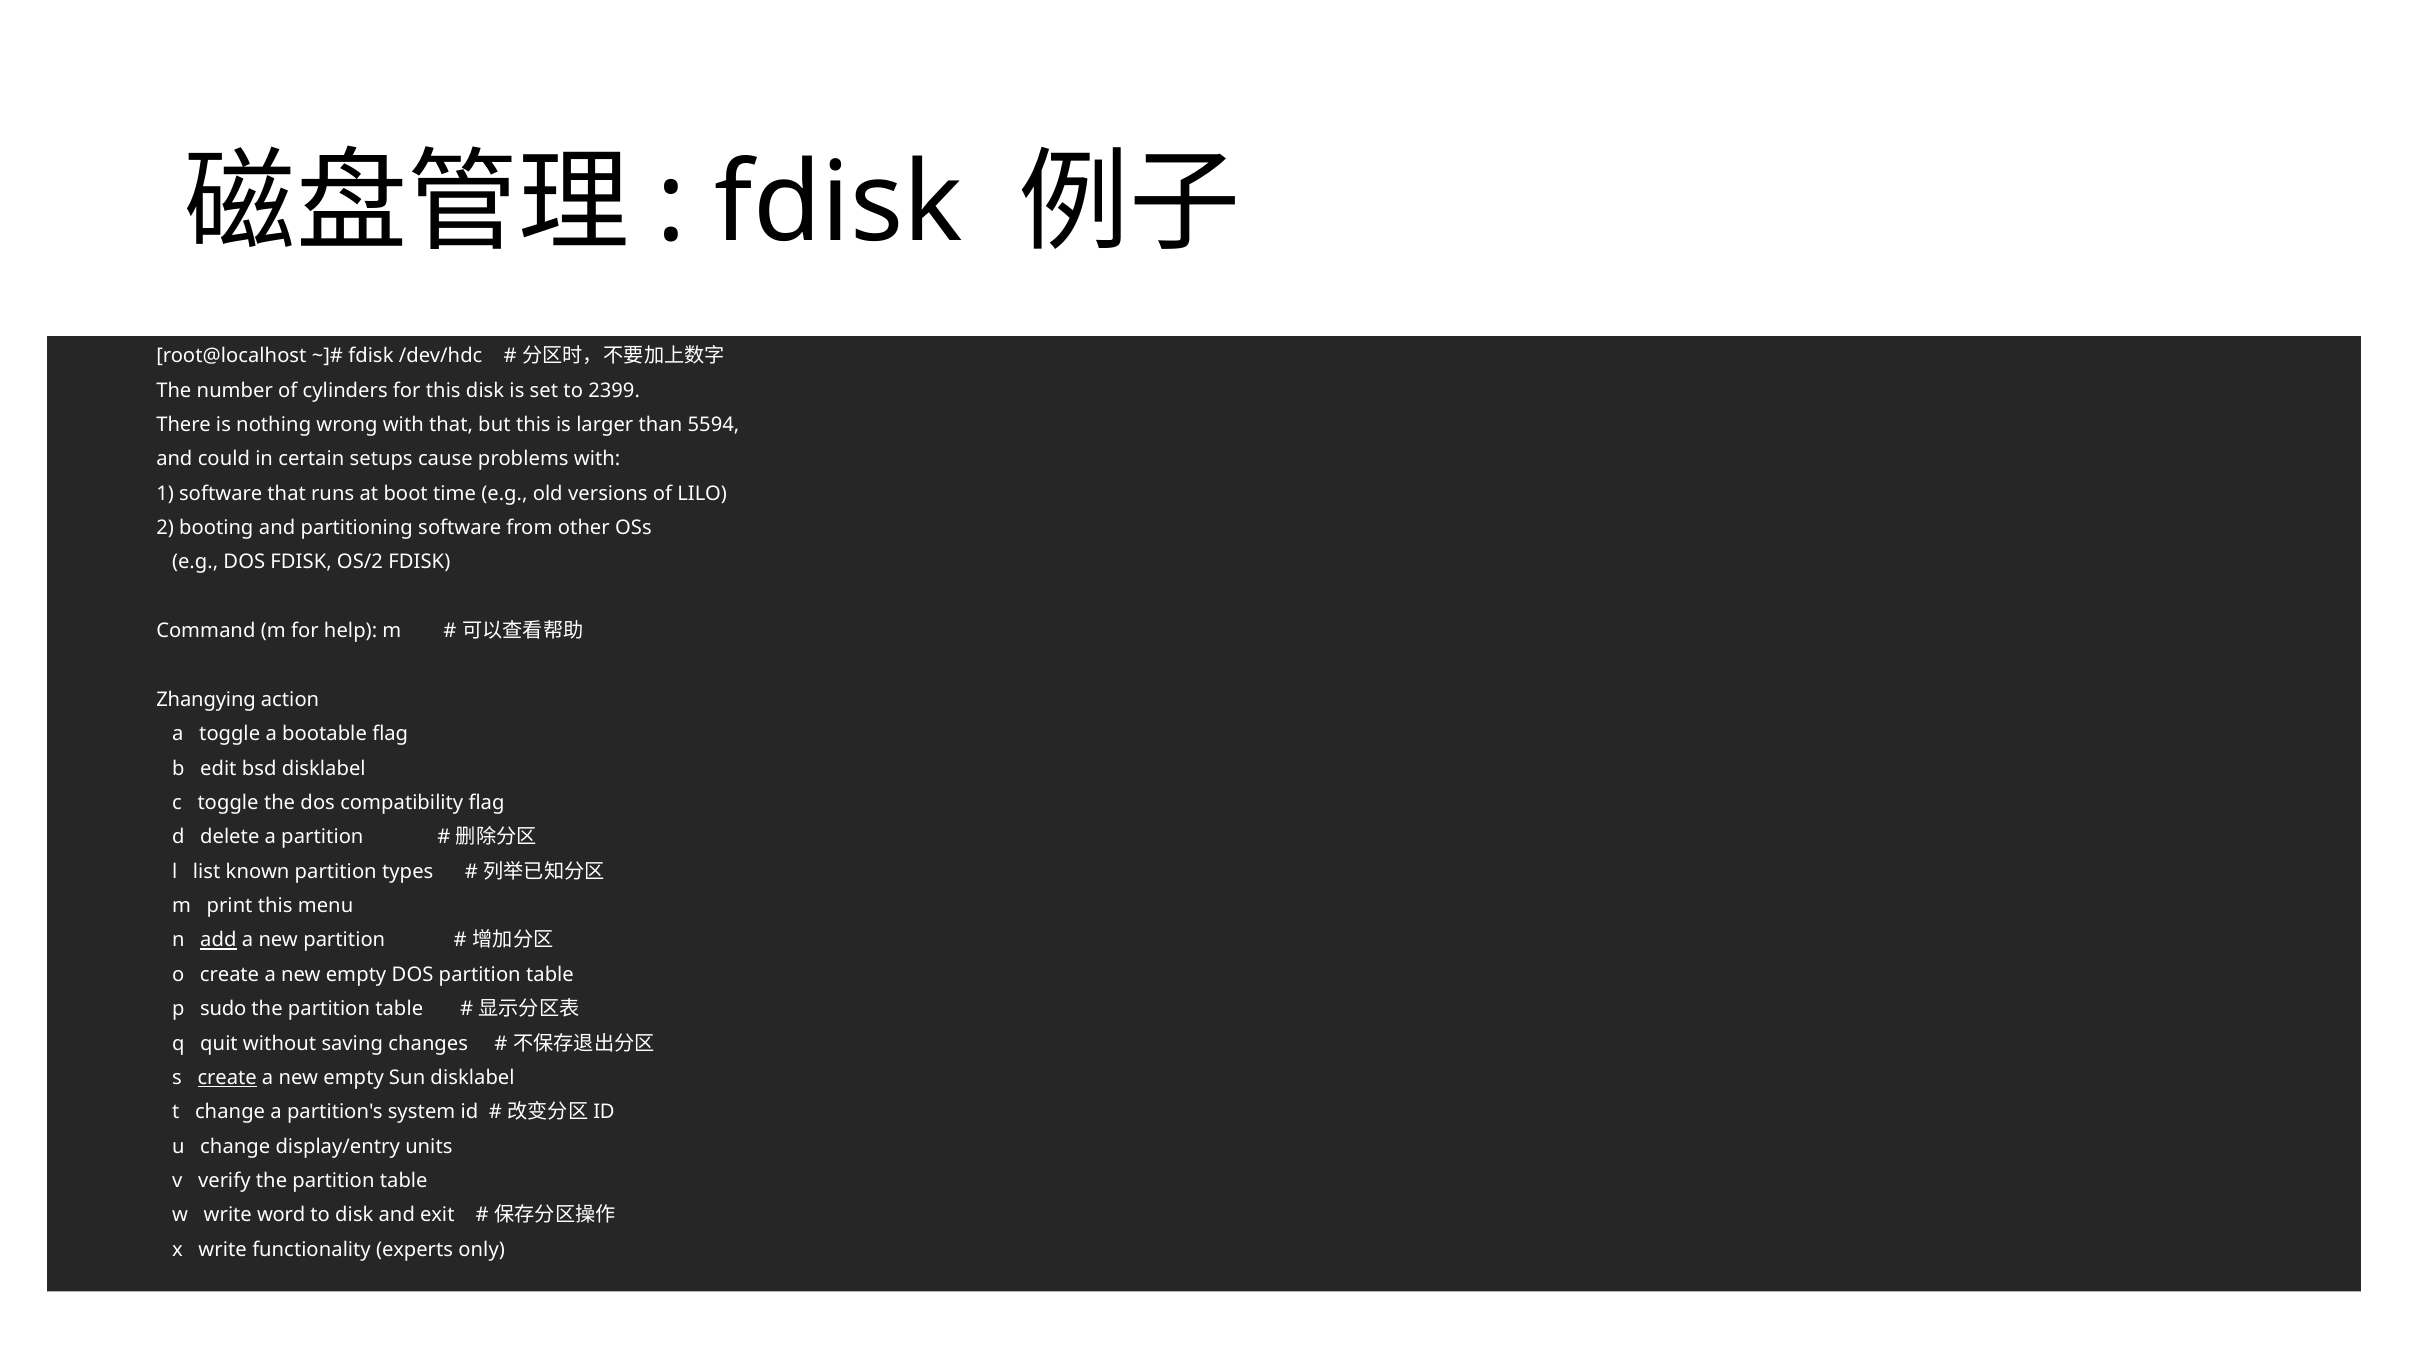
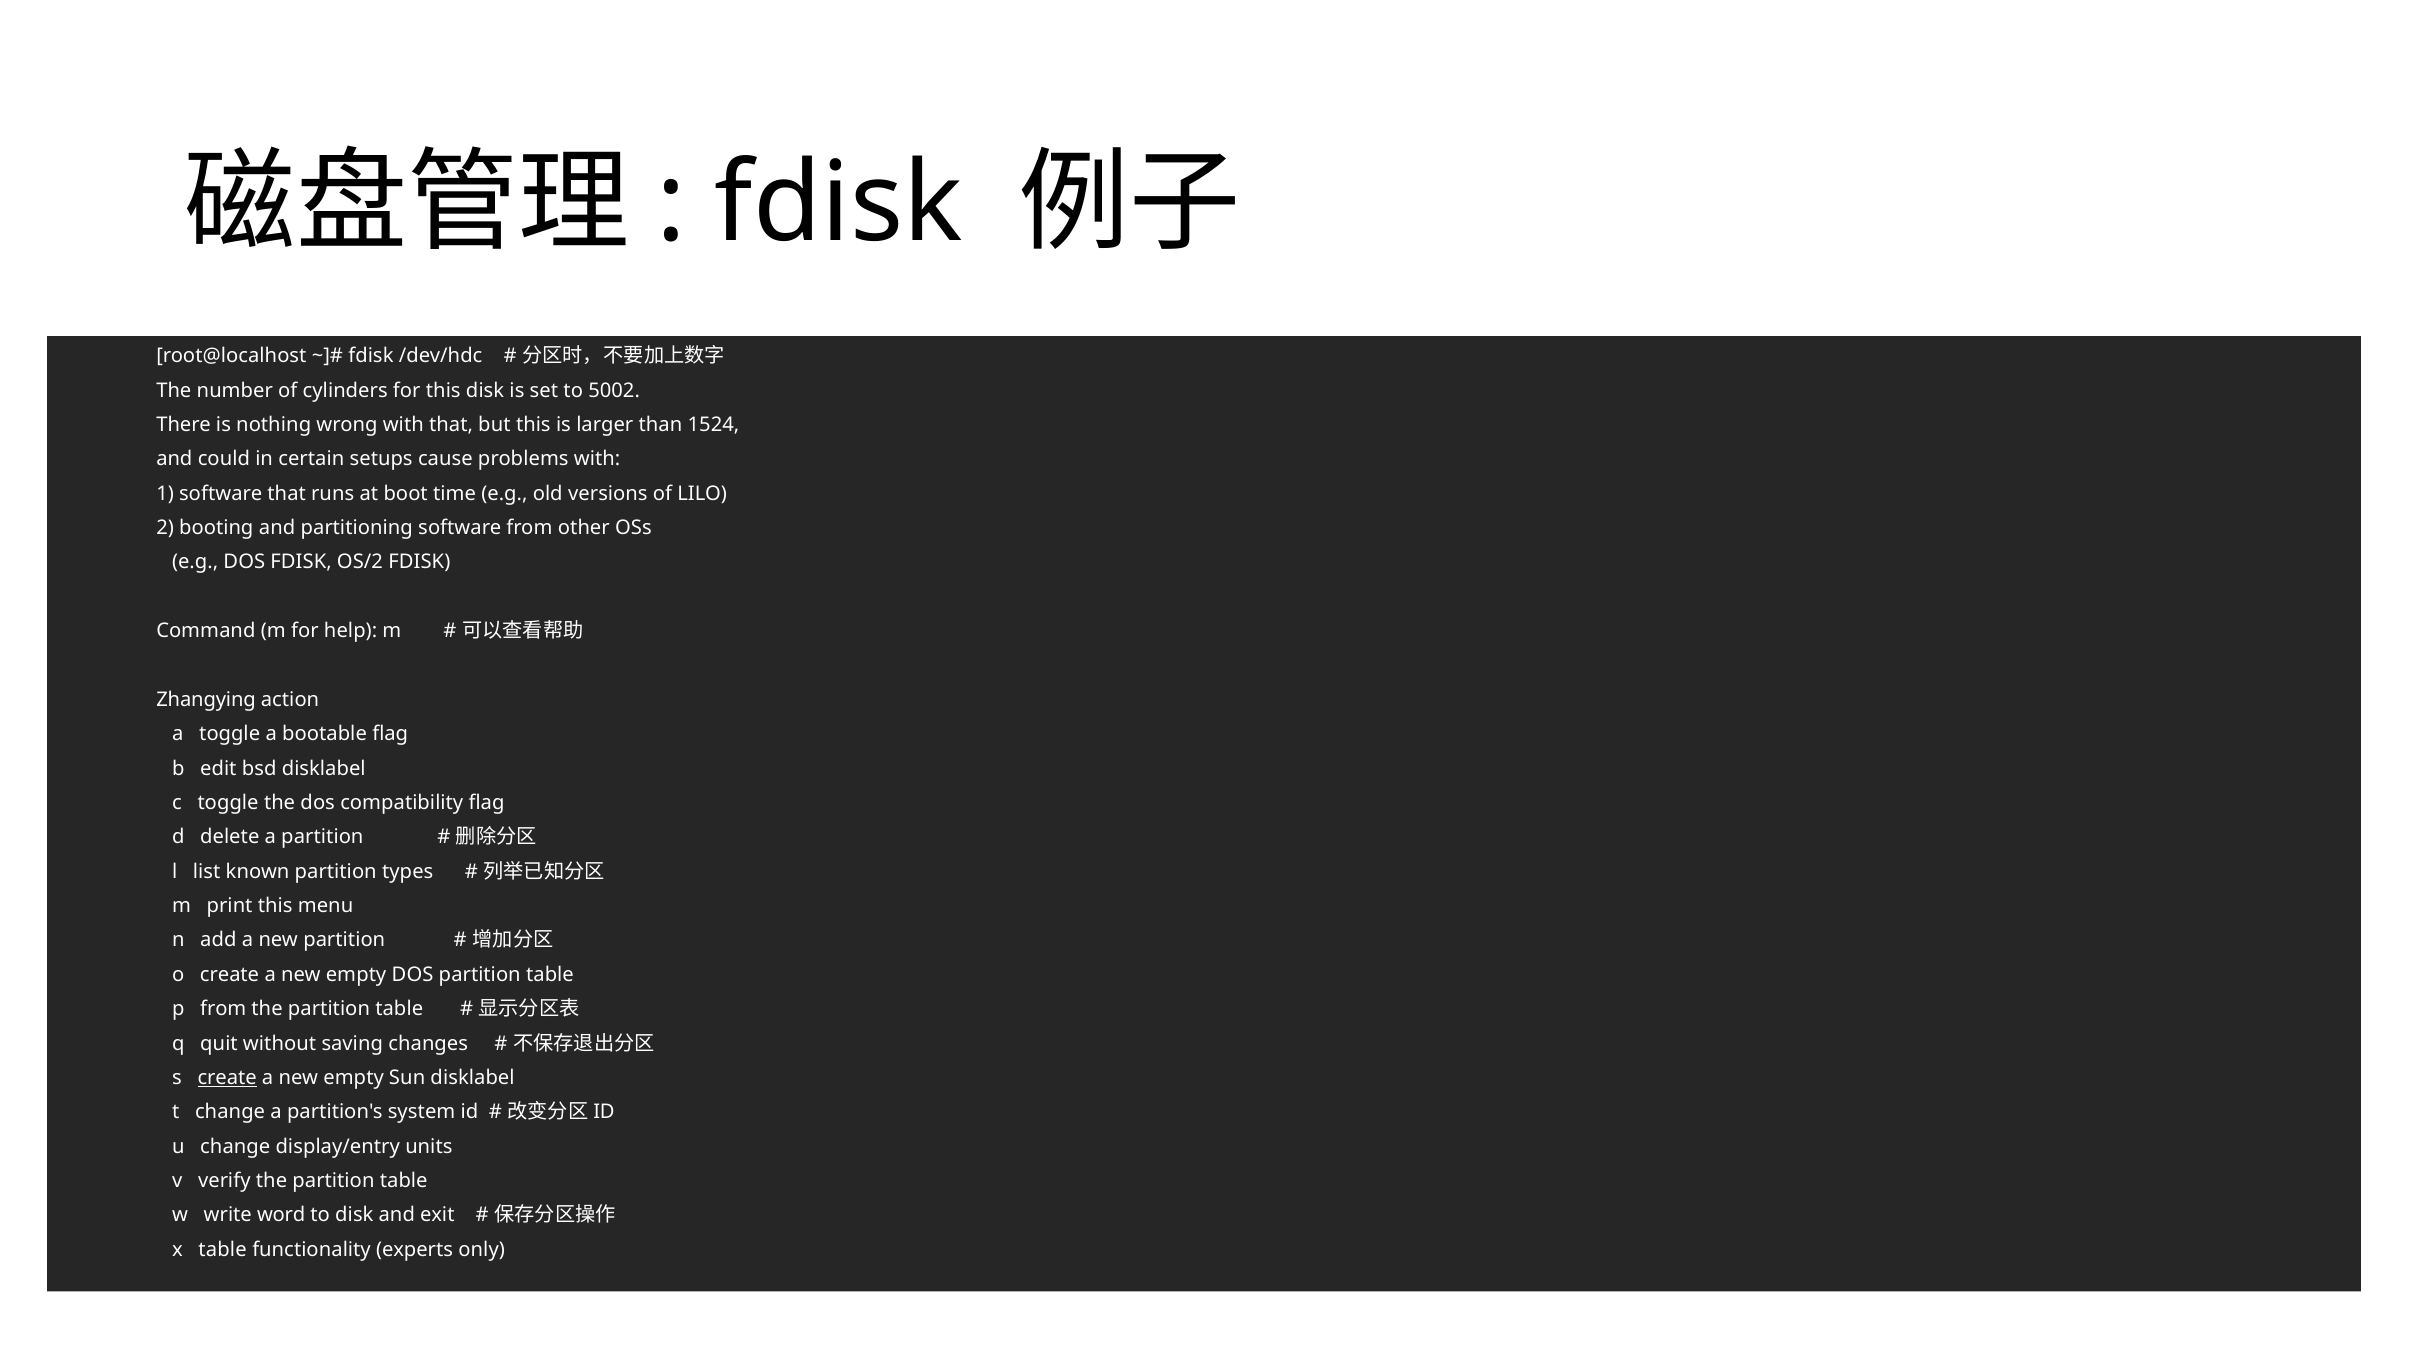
2399: 2399 -> 5002
5594: 5594 -> 1524
add underline: present -> none
p sudo: sudo -> from
x write: write -> table
